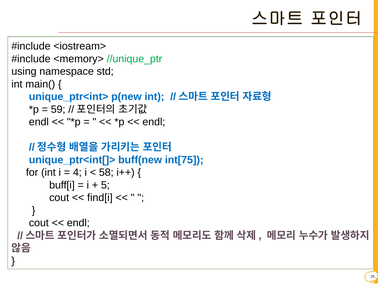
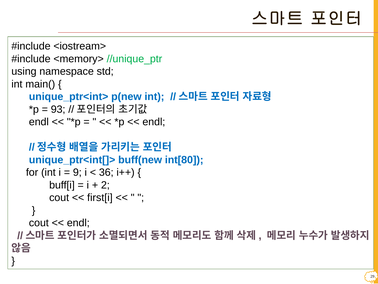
59: 59 -> 93
int[75: int[75 -> int[80
4: 4 -> 9
58: 58 -> 36
5: 5 -> 2
find[i: find[i -> first[i
